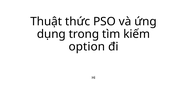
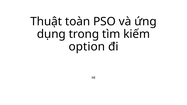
thức: thức -> toàn
